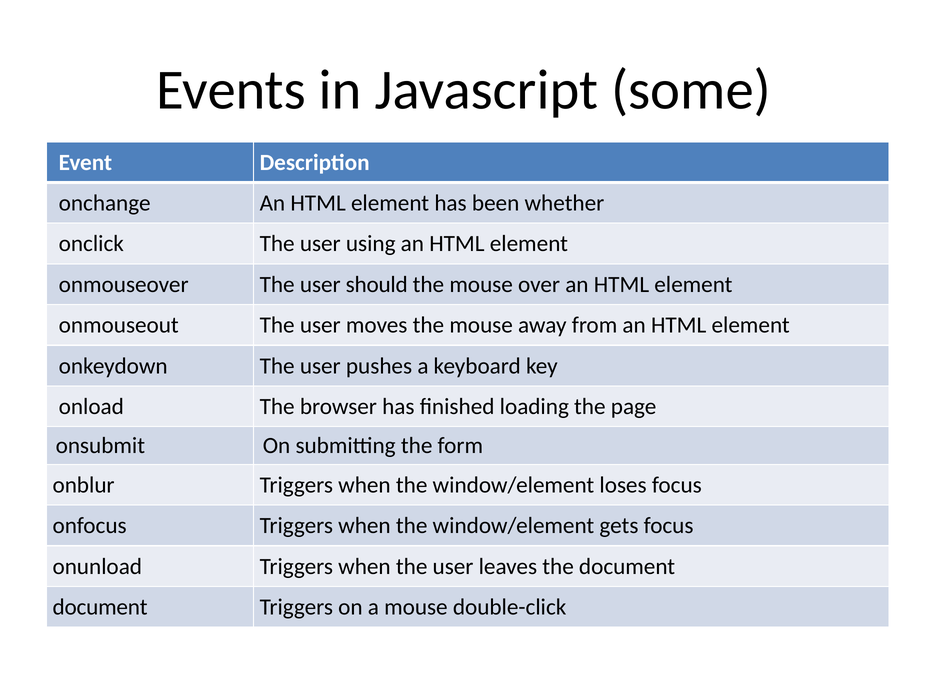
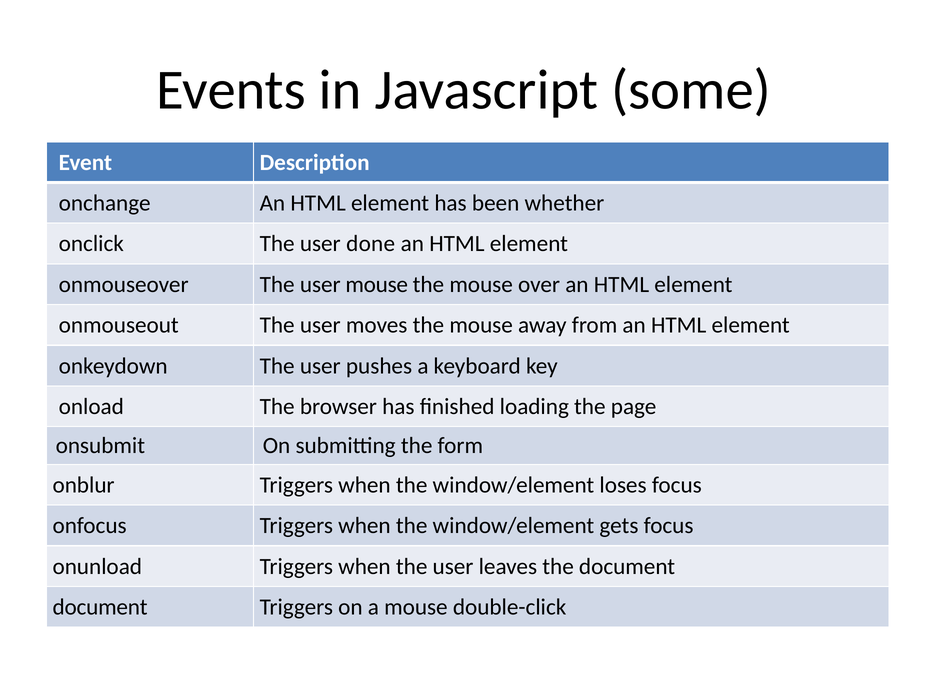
using: using -> done
user should: should -> mouse
